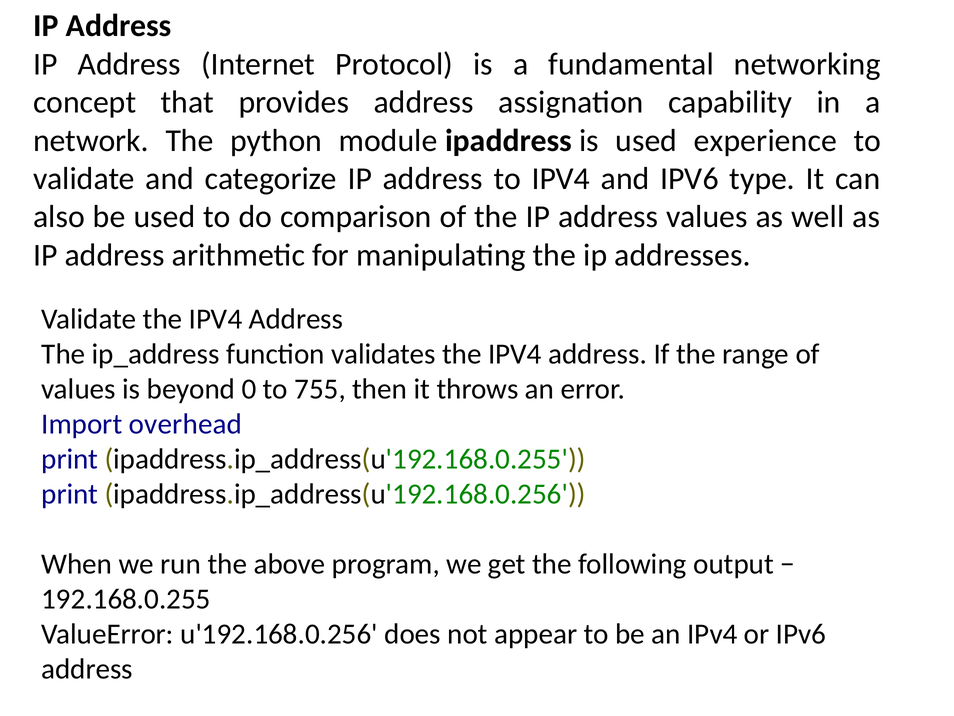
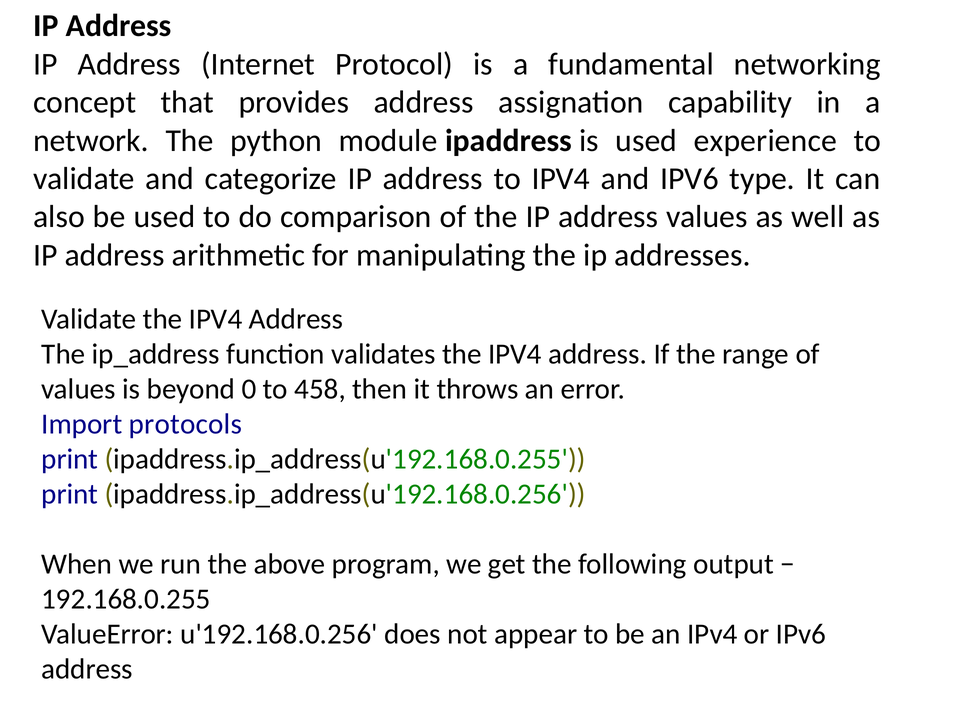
755: 755 -> 458
overhead: overhead -> protocols
